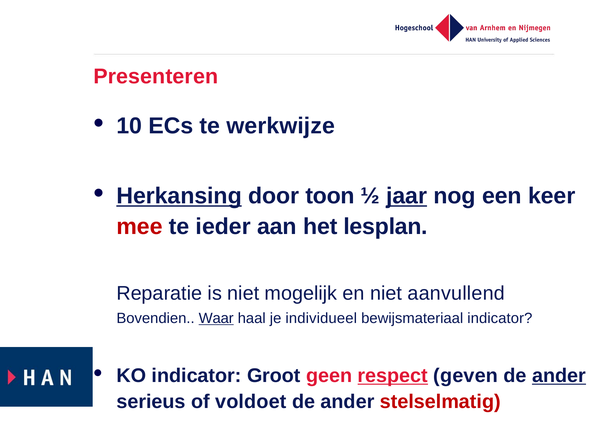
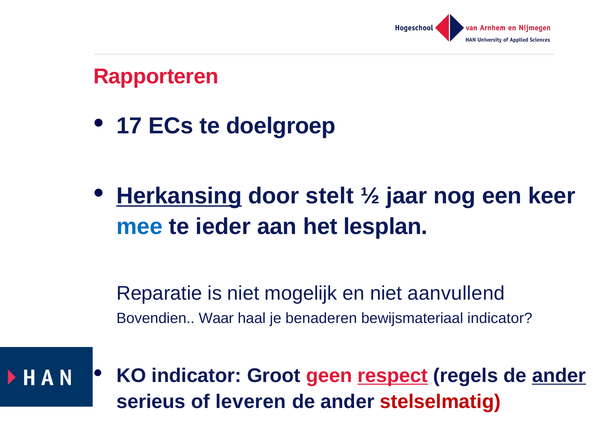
Presenteren: Presenteren -> Rapporteren
10: 10 -> 17
werkwijze: werkwijze -> doelgroep
toon: toon -> stelt
jaar underline: present -> none
mee colour: red -> blue
Waar underline: present -> none
individueel: individueel -> benaderen
geven: geven -> regels
voldoet: voldoet -> leveren
